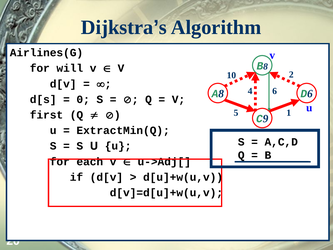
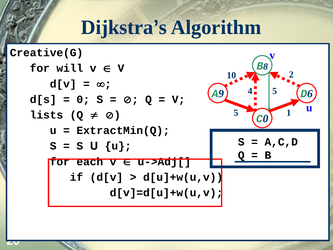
Airlines(G: Airlines(G -> Creative(G
4 6: 6 -> 5
8: 8 -> 9
first: first -> lists
9 at (266, 119): 9 -> 0
